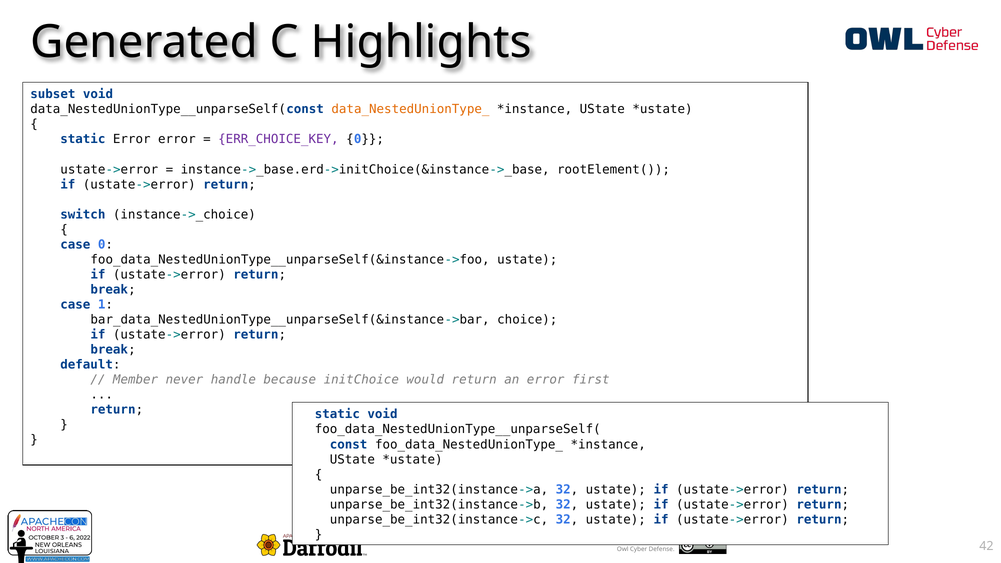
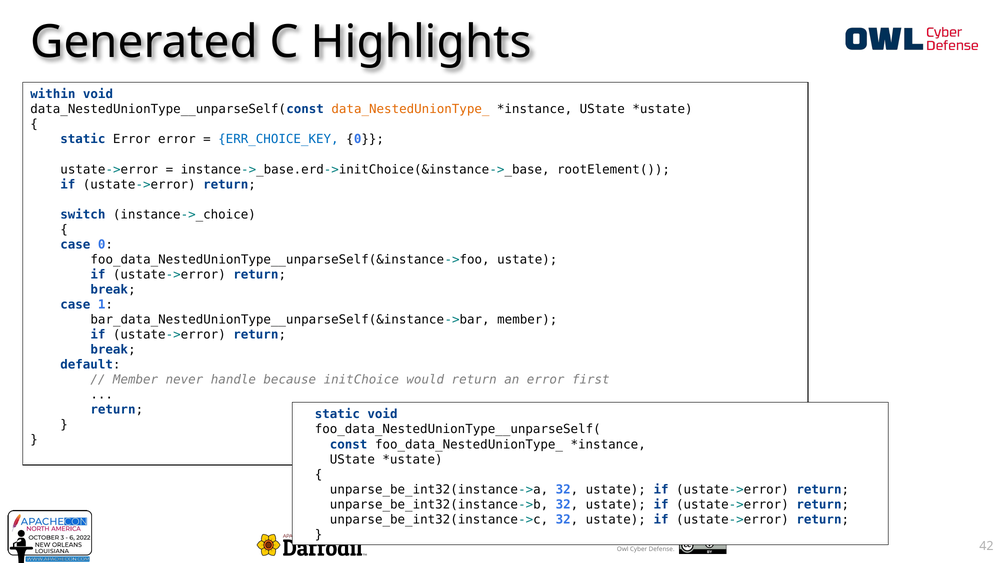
subset: subset -> within
ERR_CHOICE_KEY colour: purple -> blue
bar_data_NestedUnionType__unparseSelf(&instance->bar choice: choice -> member
